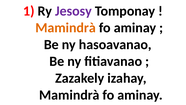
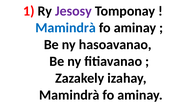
Mamindrà at (66, 28) colour: orange -> blue
